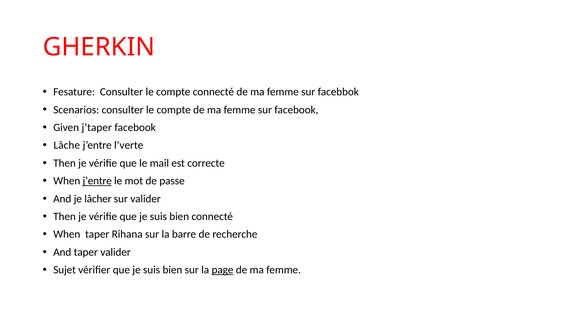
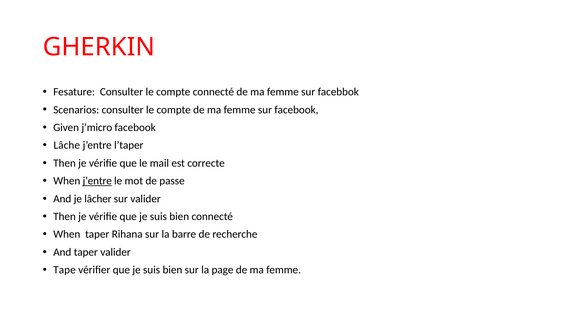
j’taper: j’taper -> j’micro
l’verte: l’verte -> l’taper
Sujet: Sujet -> Tape
page underline: present -> none
